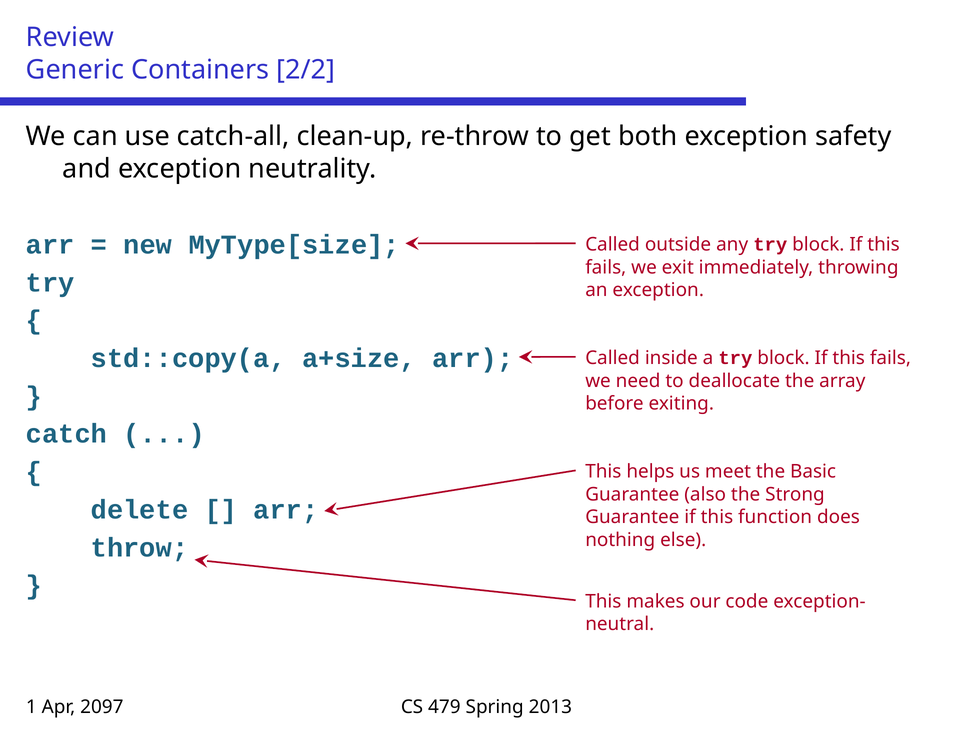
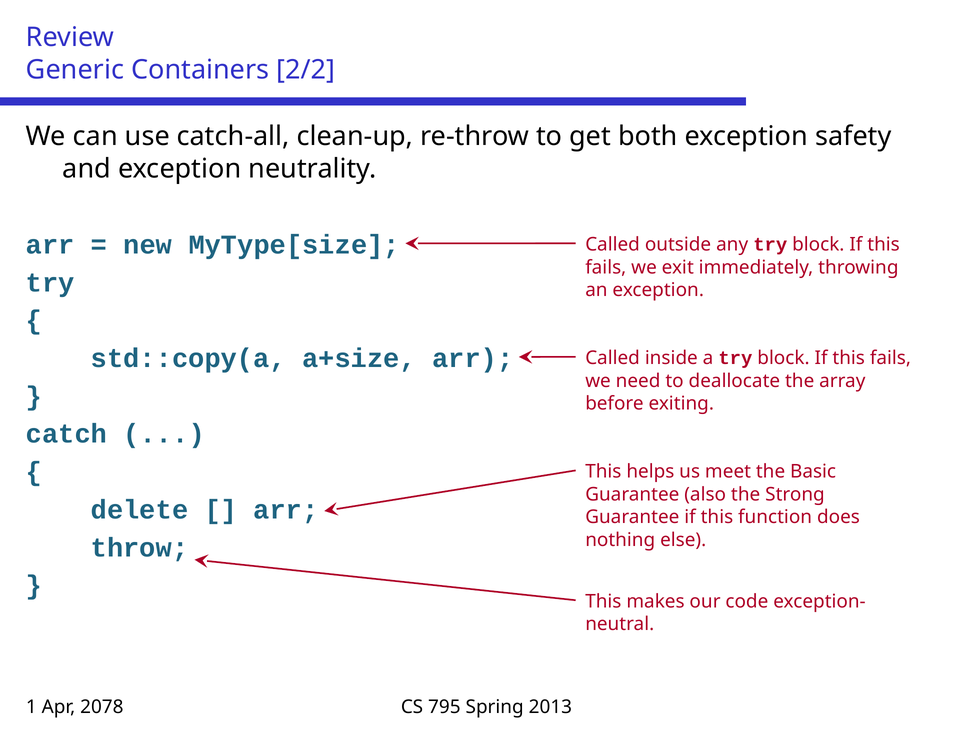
2097: 2097 -> 2078
479: 479 -> 795
